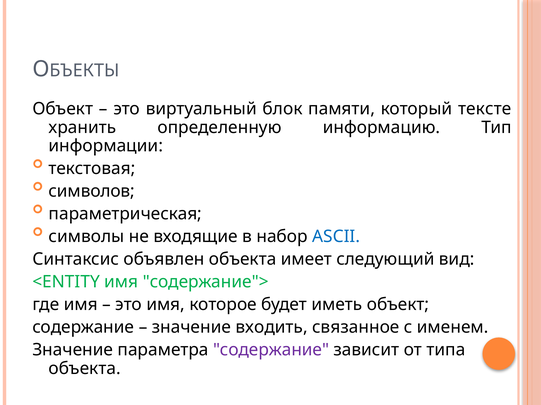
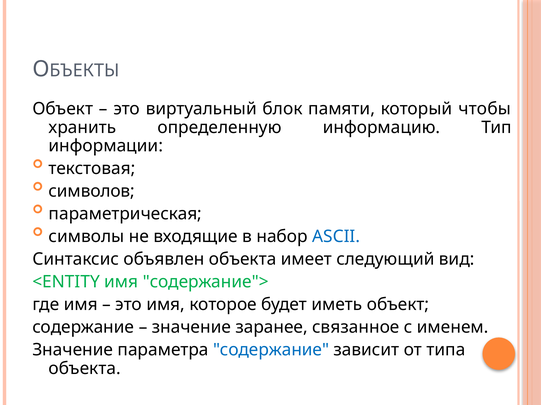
тексте: тексте -> чтобы
входить: входить -> заранее
содержание at (271, 351) colour: purple -> blue
